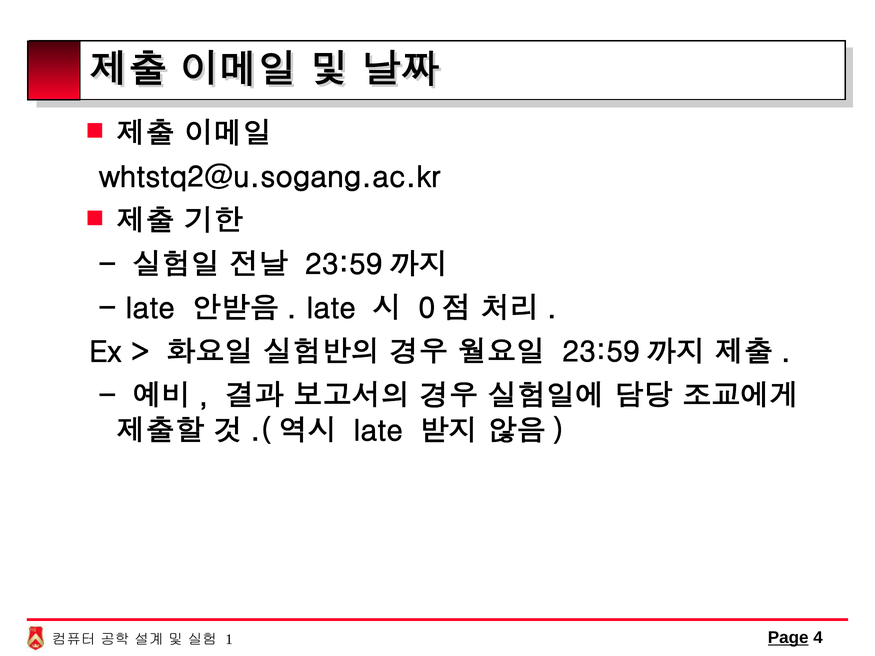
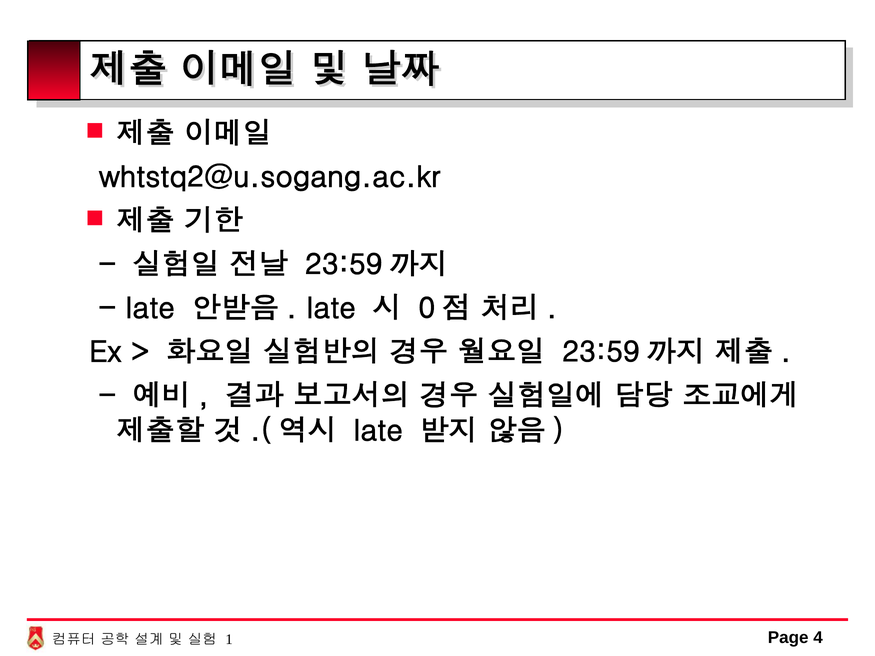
Page underline: present -> none
